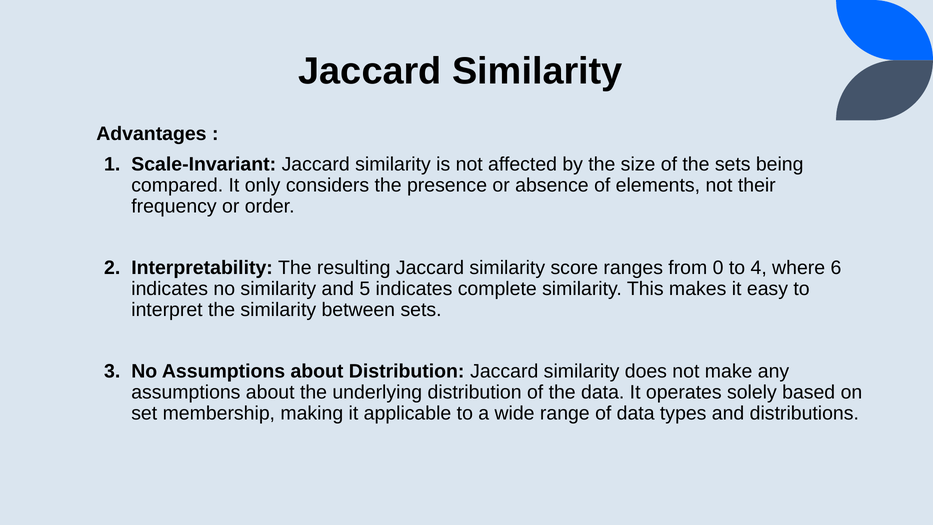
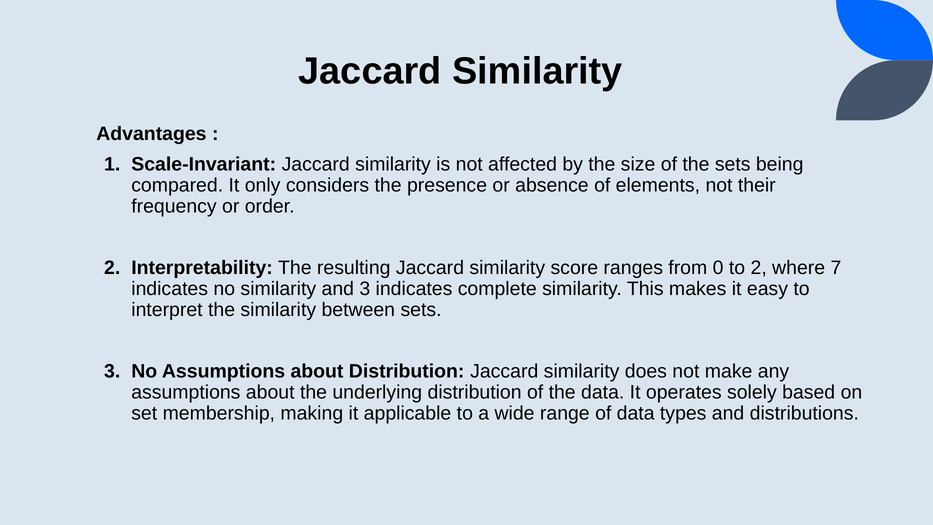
to 4: 4 -> 2
6: 6 -> 7
and 5: 5 -> 3
